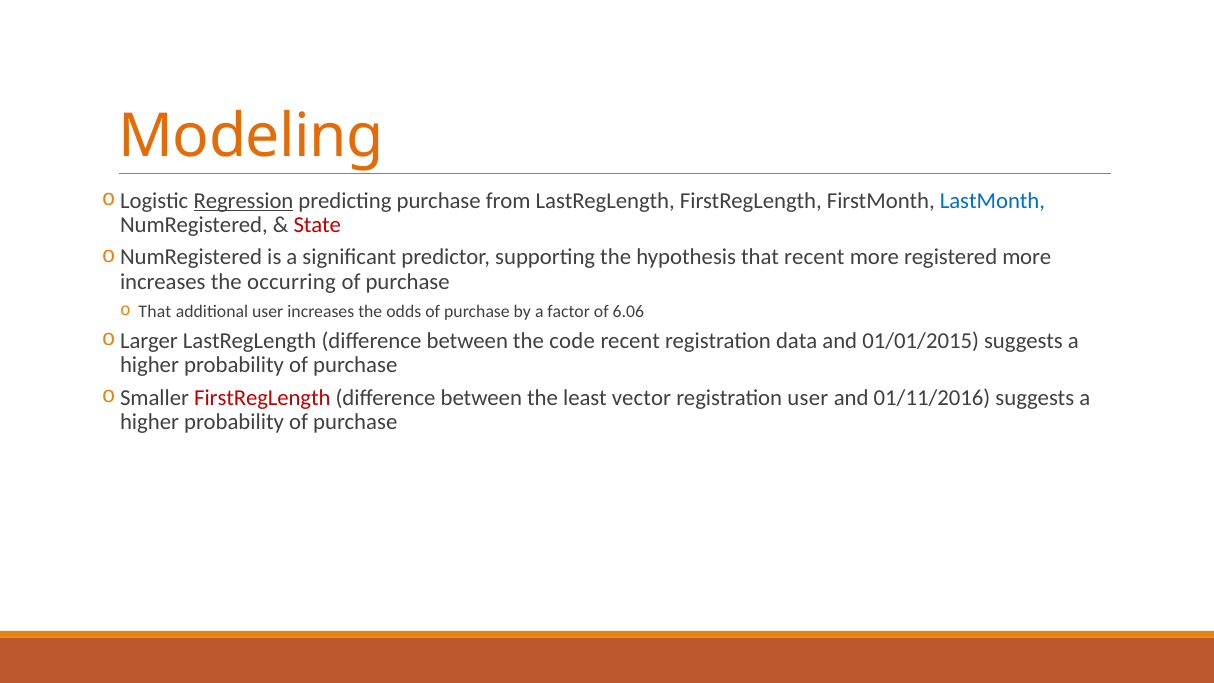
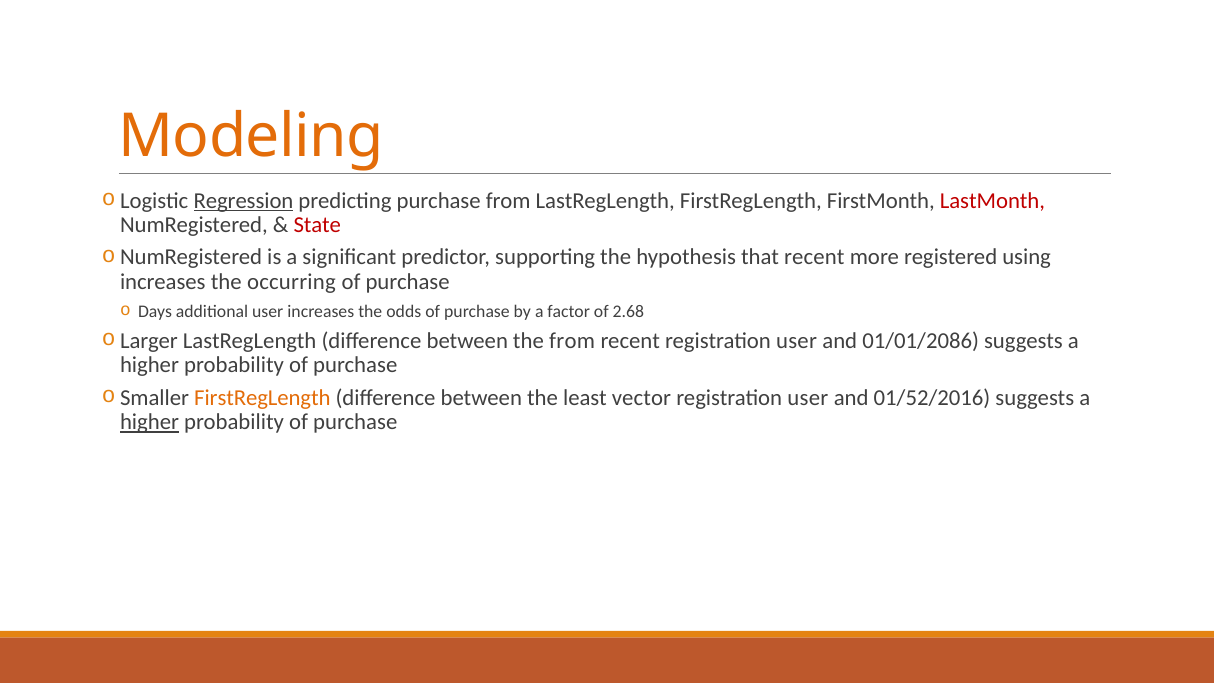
LastMonth colour: blue -> red
registered more: more -> using
That at (155, 311): That -> Days
6.06: 6.06 -> 2.68
the code: code -> from
recent registration data: data -> user
01/01/2015: 01/01/2015 -> 01/01/2086
FirstRegLength at (262, 398) colour: red -> orange
01/11/2016: 01/11/2016 -> 01/52/2016
higher at (150, 422) underline: none -> present
